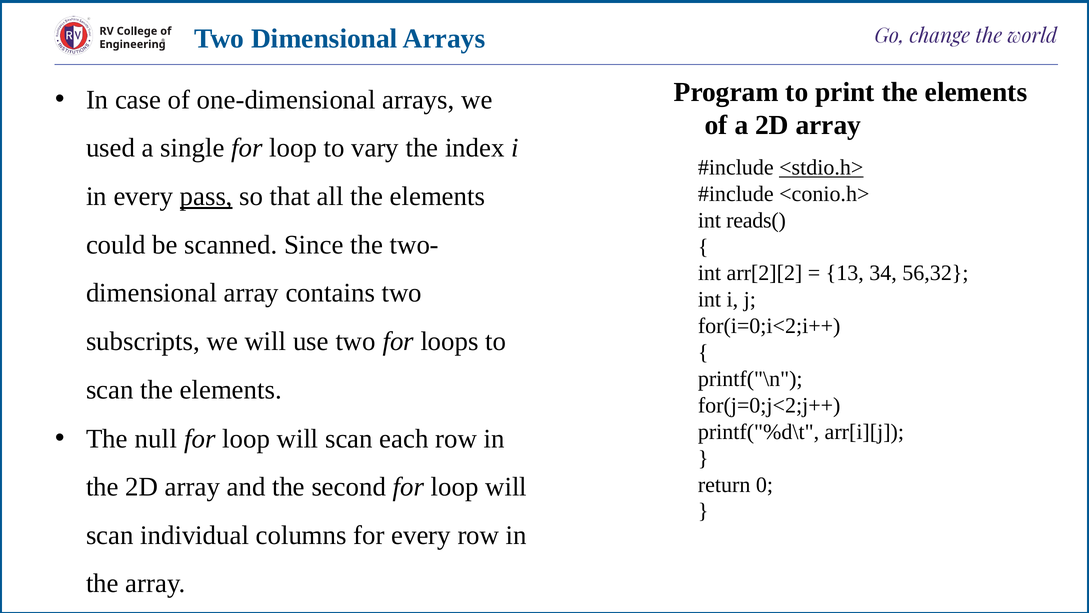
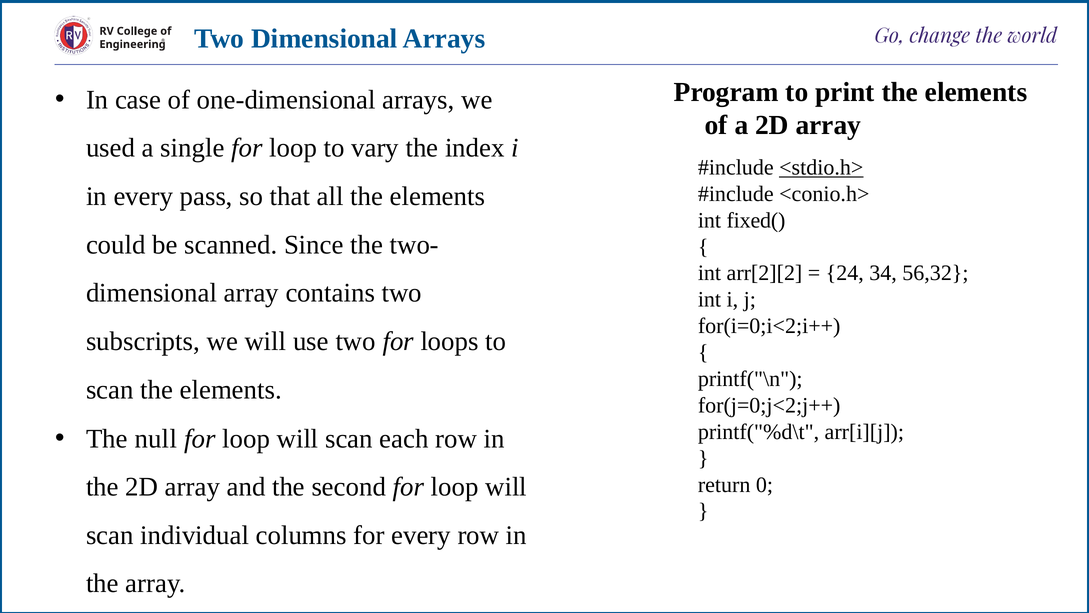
pass underline: present -> none
reads(: reads( -> fixed(
13: 13 -> 24
